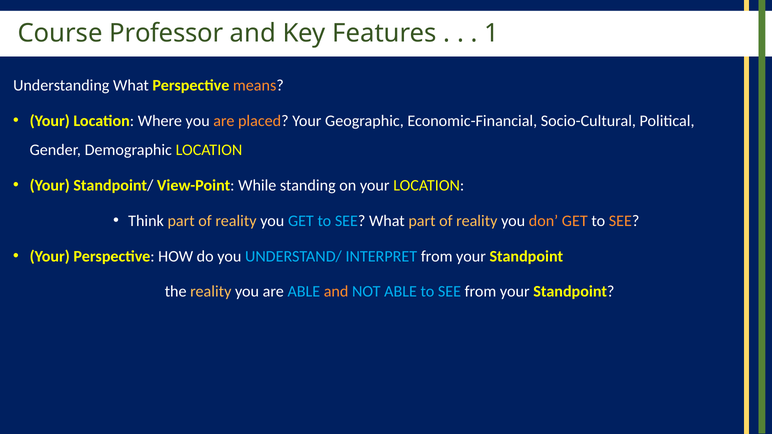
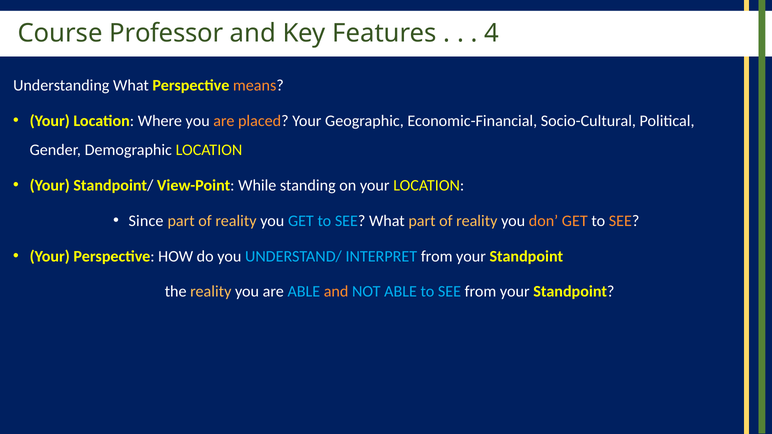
1: 1 -> 4
Think: Think -> Since
